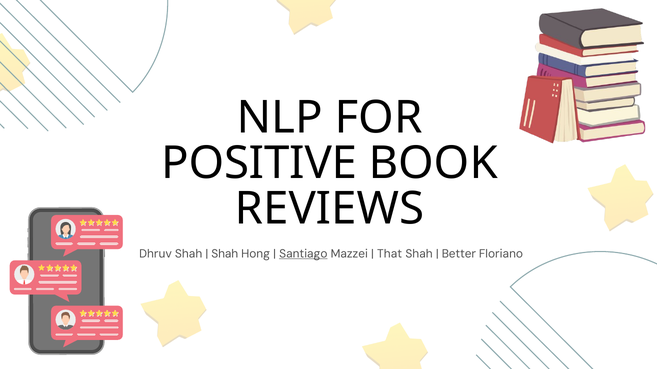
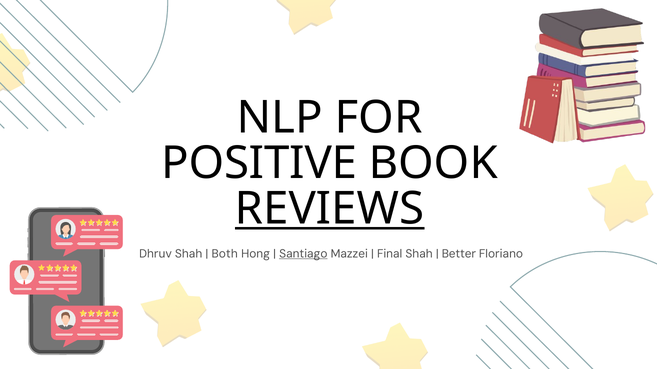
REVIEWS underline: none -> present
Shah at (225, 254): Shah -> Both
That: That -> Final
